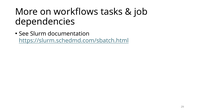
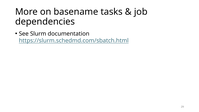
workflows: workflows -> basename
